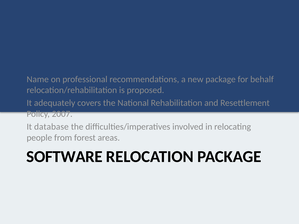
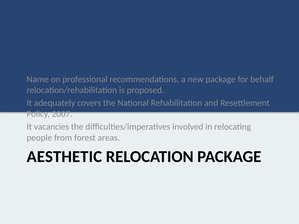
database: database -> vacancies
SOFTWARE: SOFTWARE -> AESTHETIC
